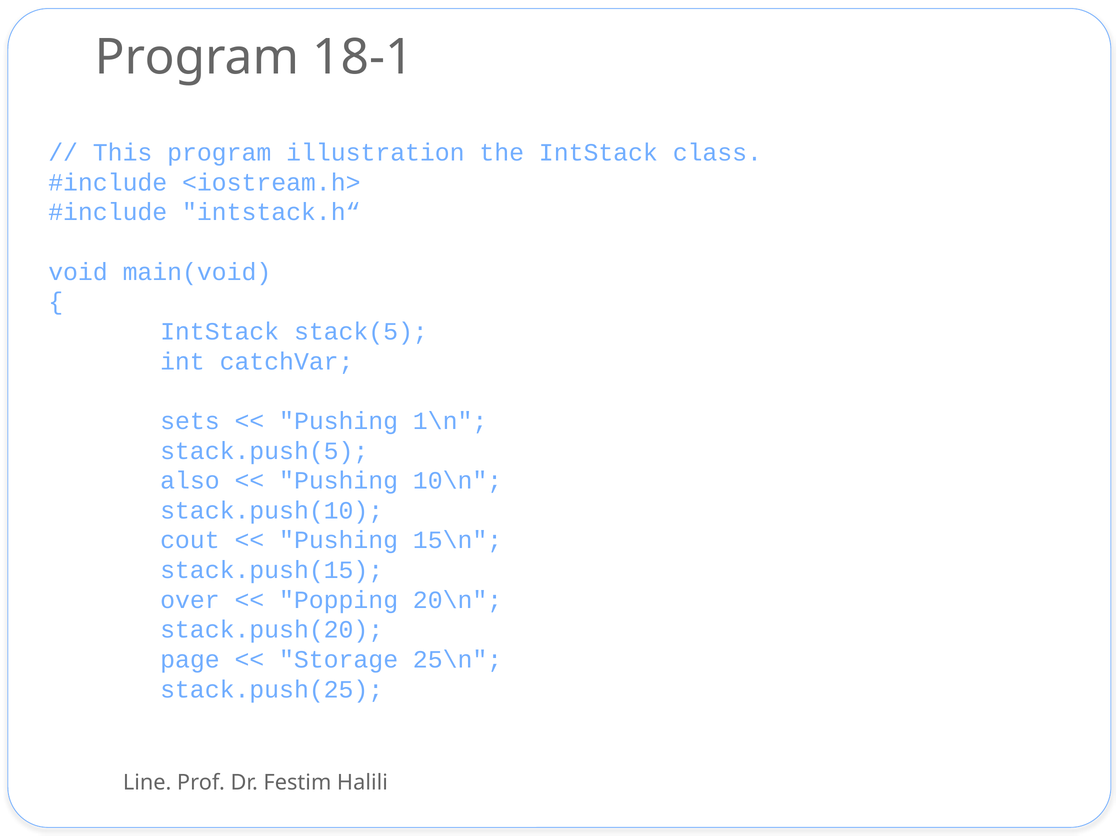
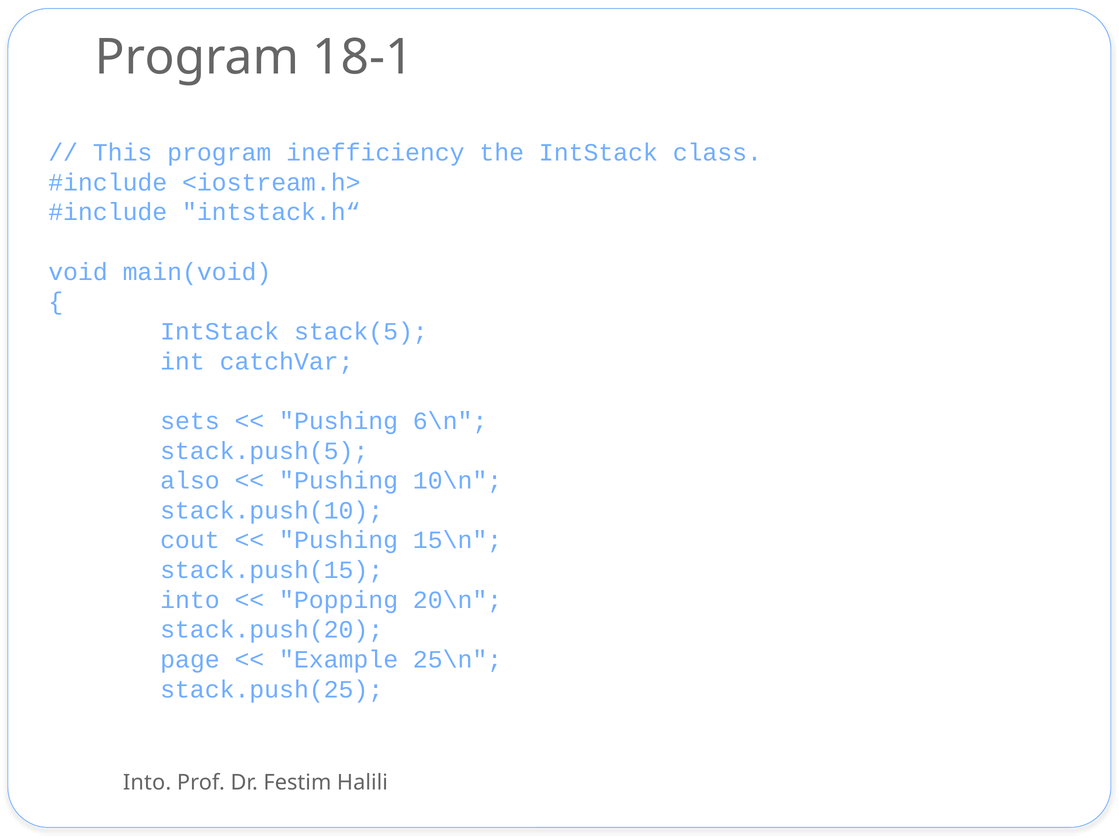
illustration: illustration -> inefficiency
1\n: 1\n -> 6\n
over at (190, 600): over -> into
Storage: Storage -> Example
Line at (147, 783): Line -> Into
